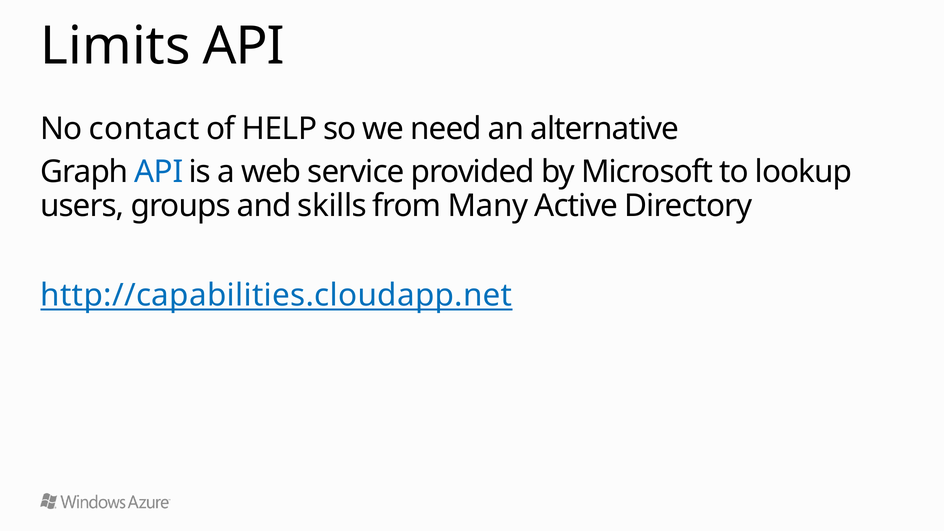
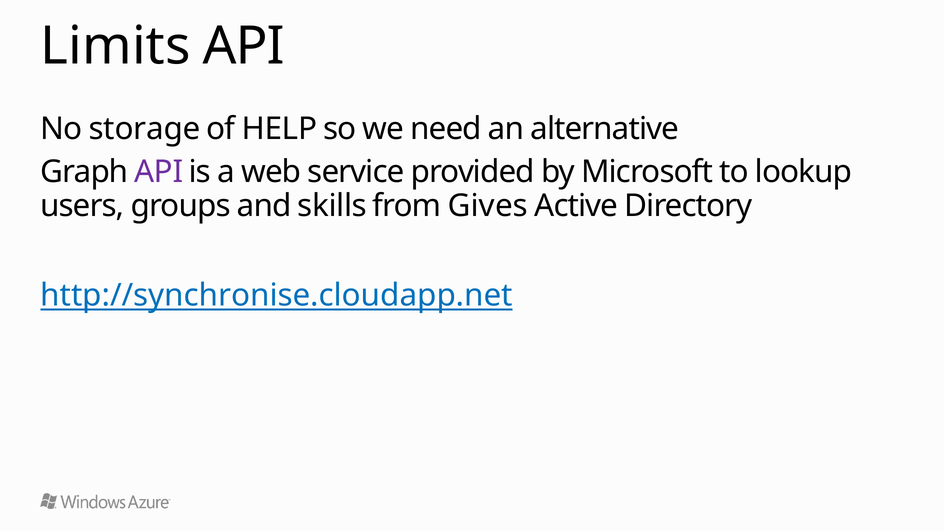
contact: contact -> storage
API at (159, 172) colour: blue -> purple
Many: Many -> Gives
http://capabilities.cloudapp.net: http://capabilities.cloudapp.net -> http://synchronise.cloudapp.net
